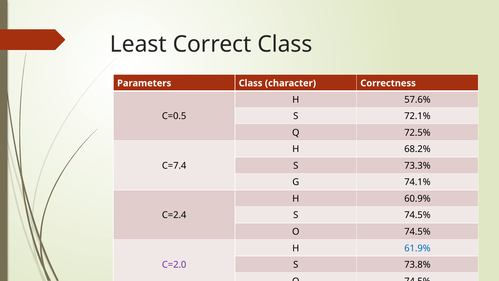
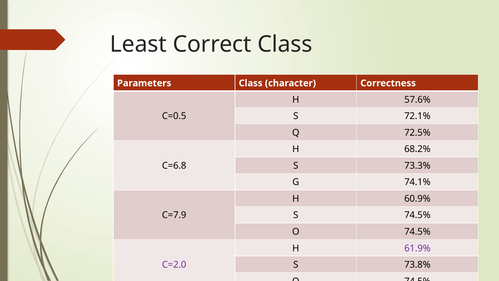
C=7.4: C=7.4 -> C=6.8
C=2.4: C=2.4 -> C=7.9
61.9% colour: blue -> purple
